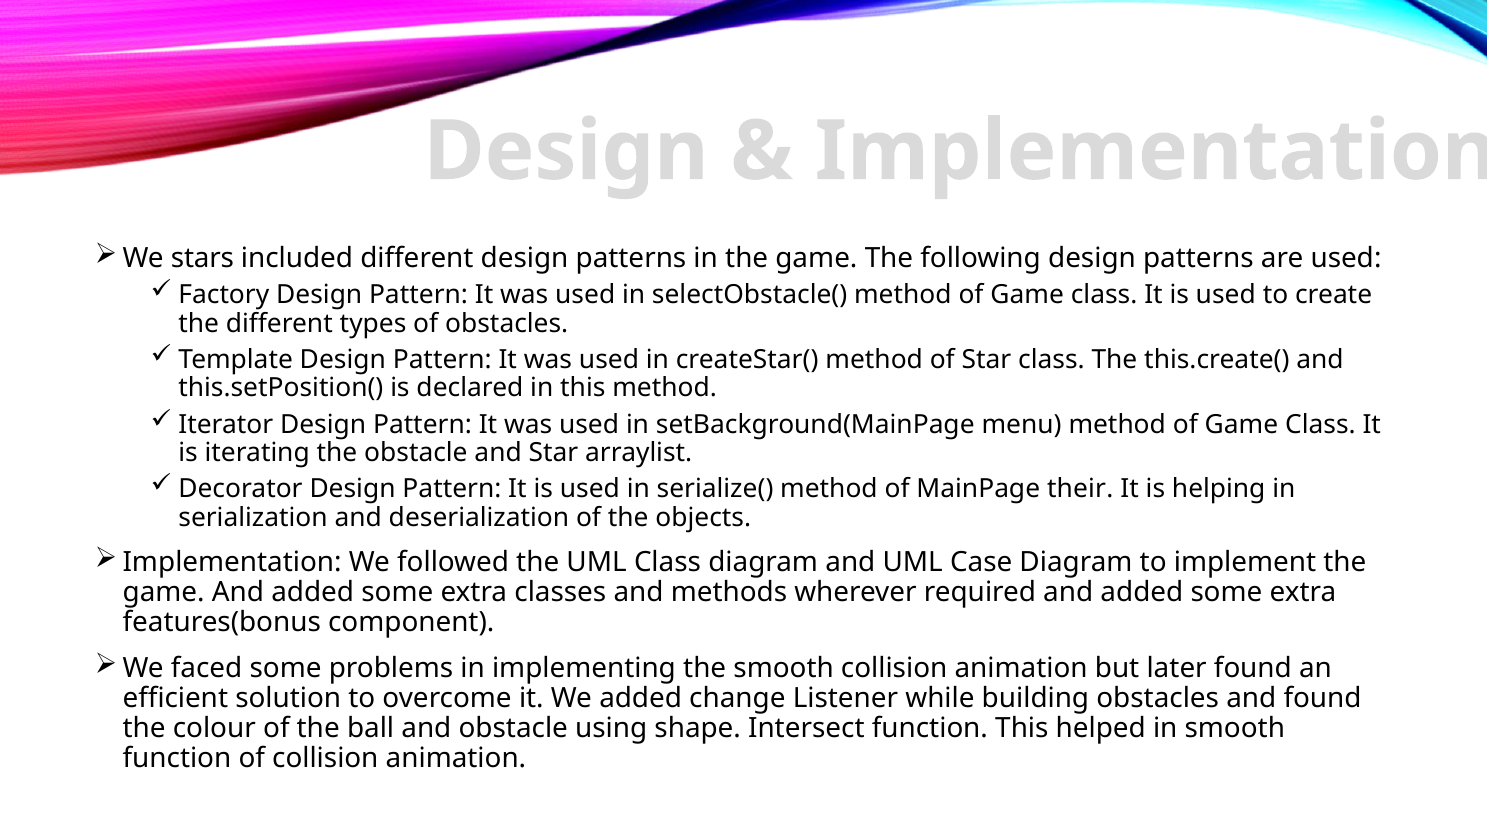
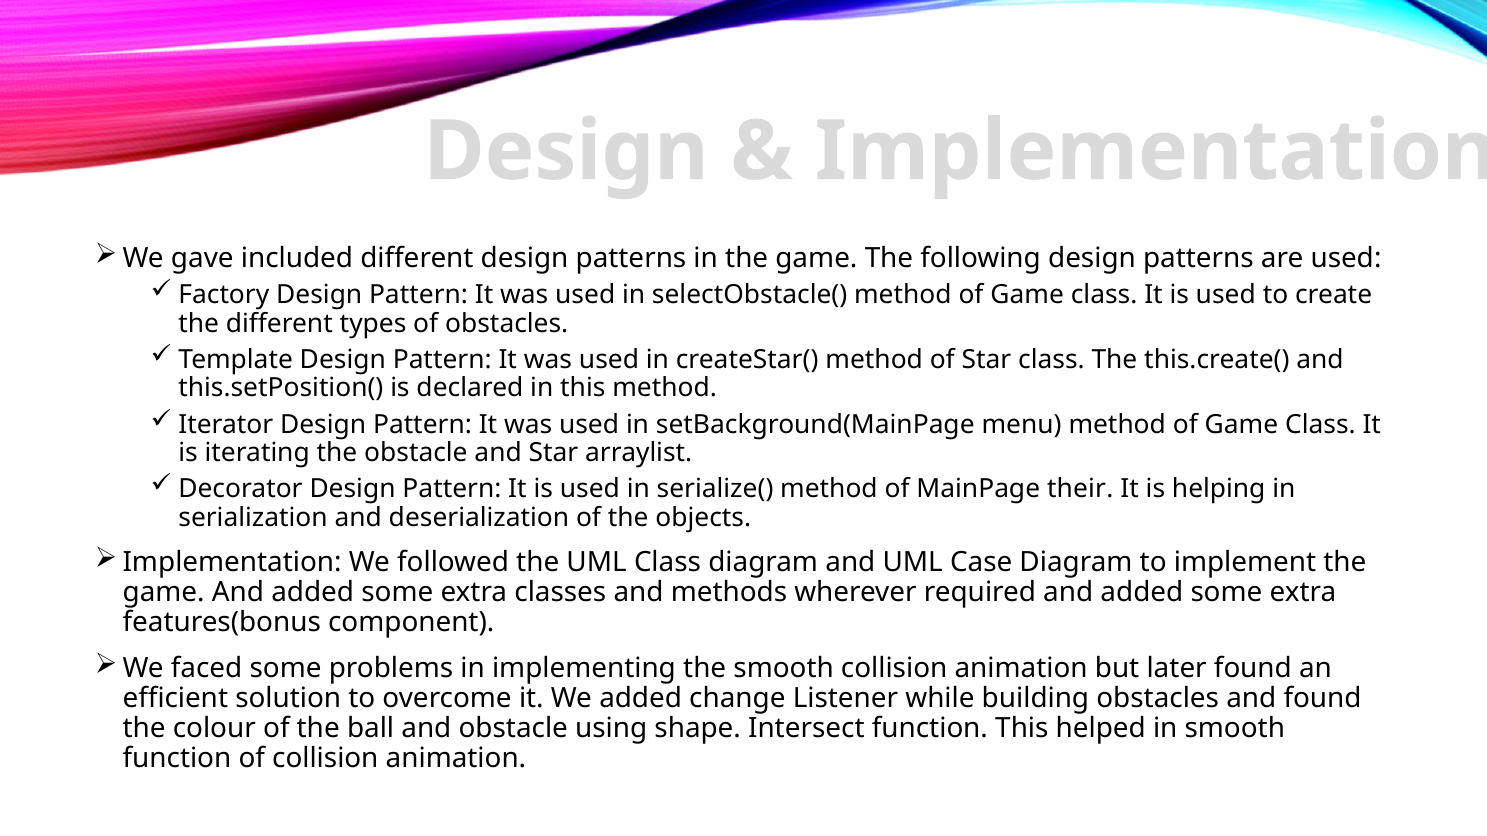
stars: stars -> gave
